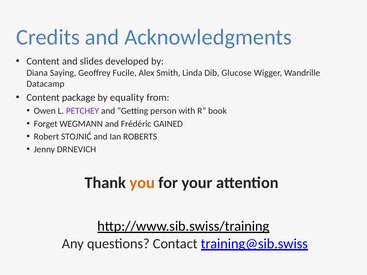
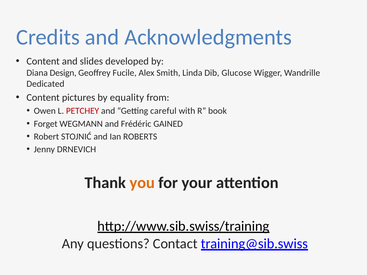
Saying: Saying -> Design
Datacamp: Datacamp -> Dedicated
package: package -> pictures
PETCHEY colour: purple -> red
person: person -> careful
